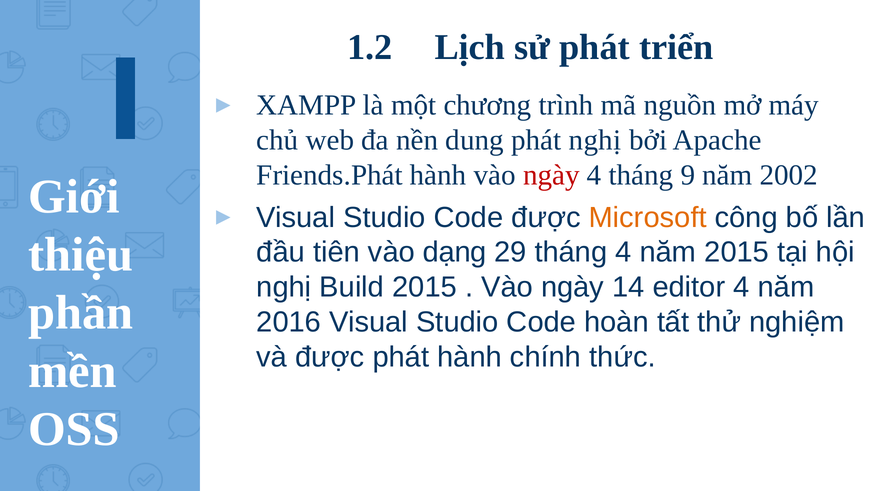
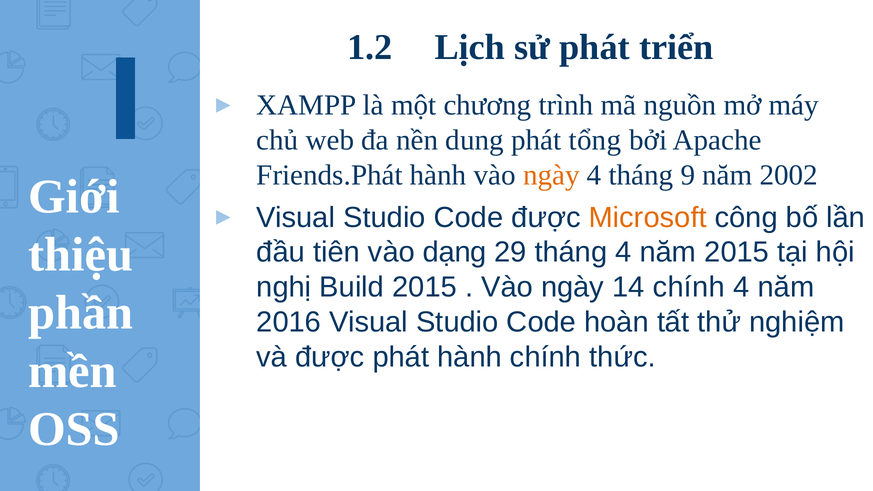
phát nghị: nghị -> tổng
ngày at (551, 175) colour: red -> orange
14 editor: editor -> chính
